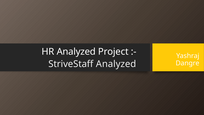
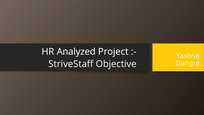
StriveStaff Analyzed: Analyzed -> Objective
